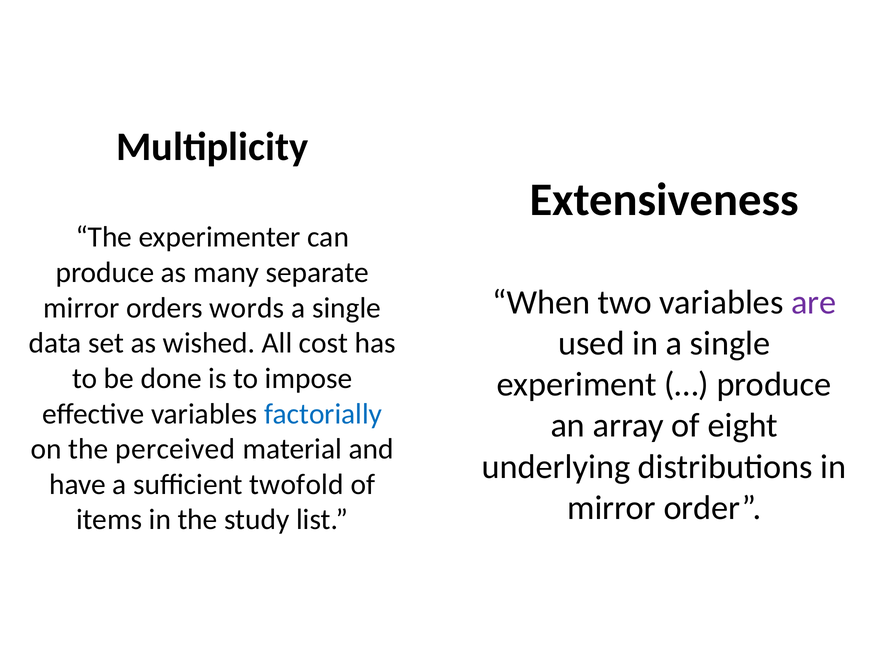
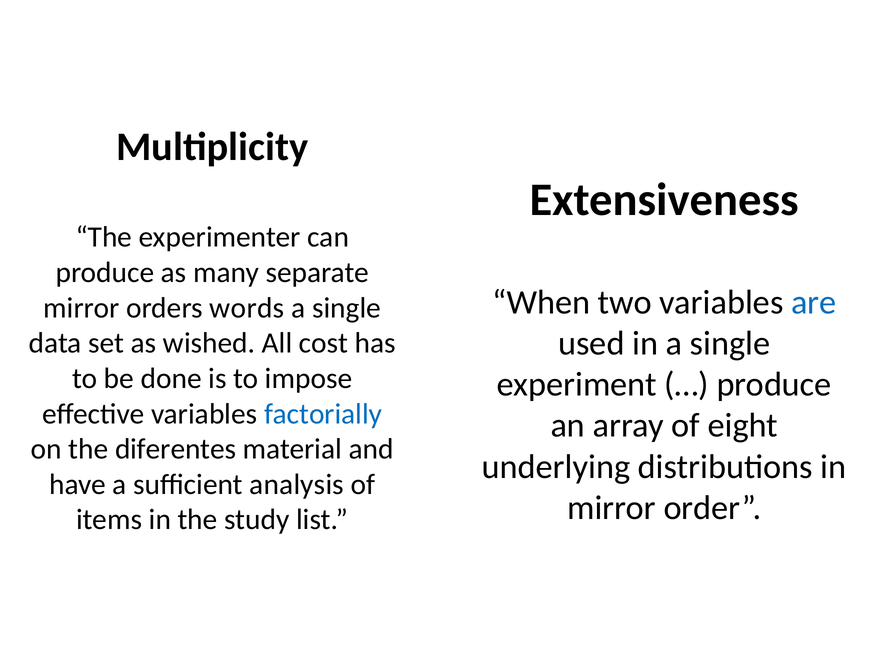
are colour: purple -> blue
perceived: perceived -> diferentes
twofold: twofold -> analysis
